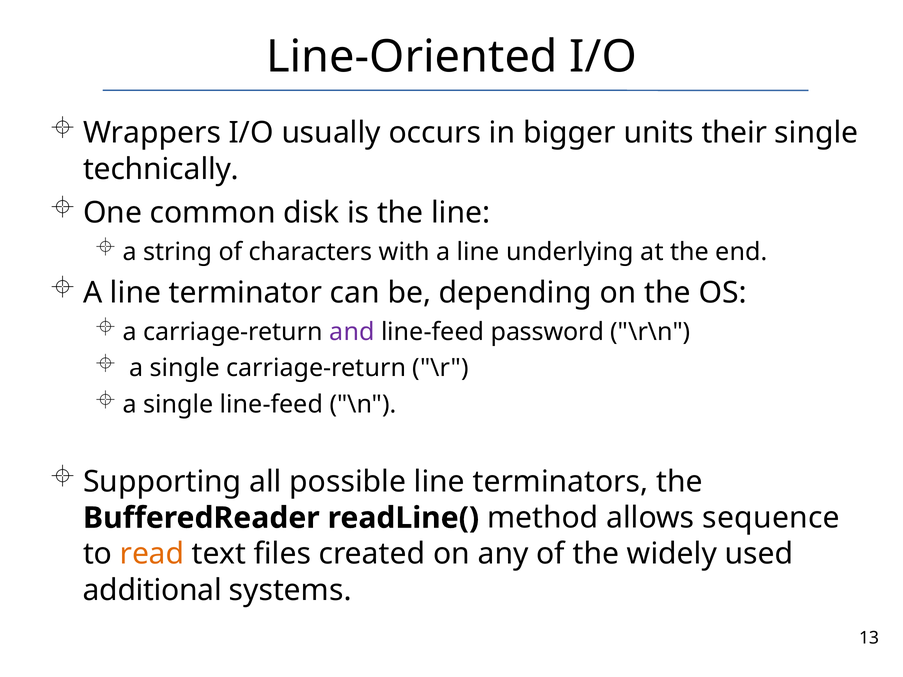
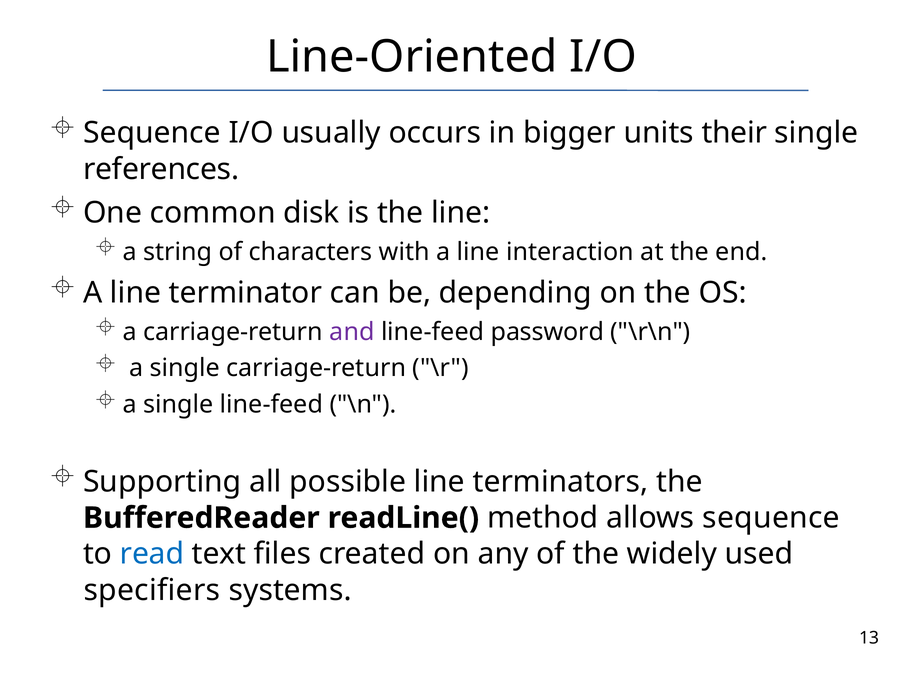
Wrappers at (152, 133): Wrappers -> Sequence
technically: technically -> references
underlying: underlying -> interaction
read colour: orange -> blue
additional: additional -> specifiers
